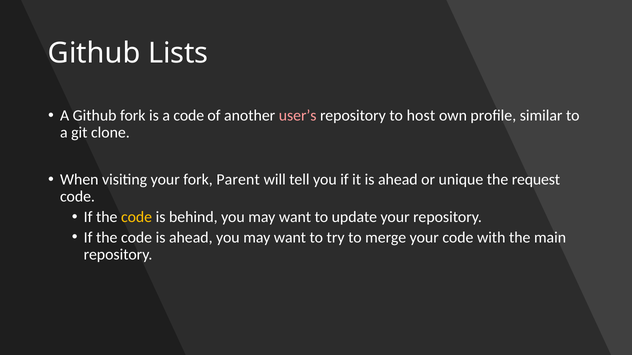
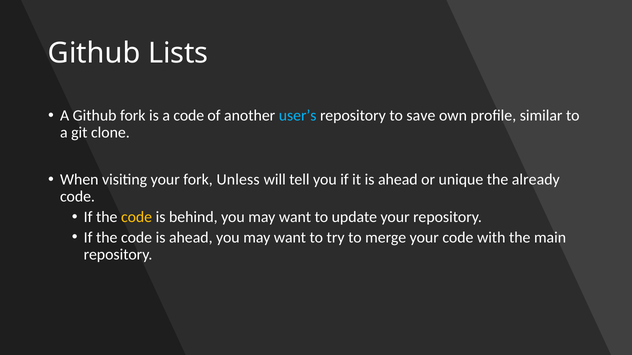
user’s colour: pink -> light blue
host: host -> save
Parent: Parent -> Unless
request: request -> already
